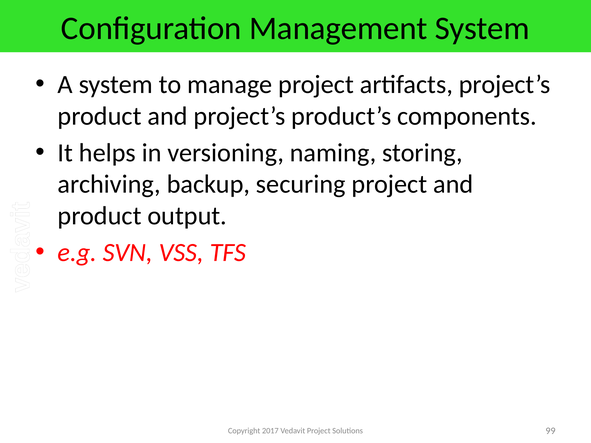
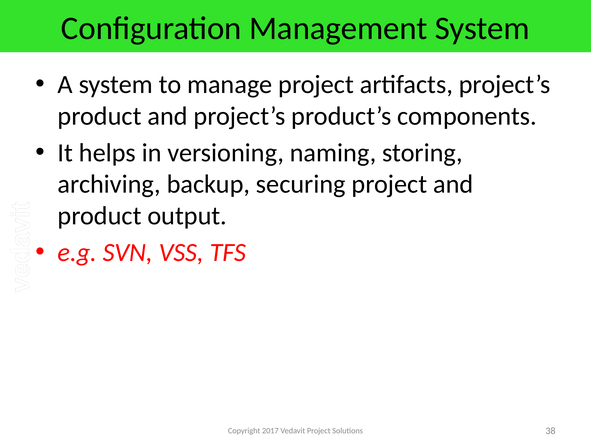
99: 99 -> 38
